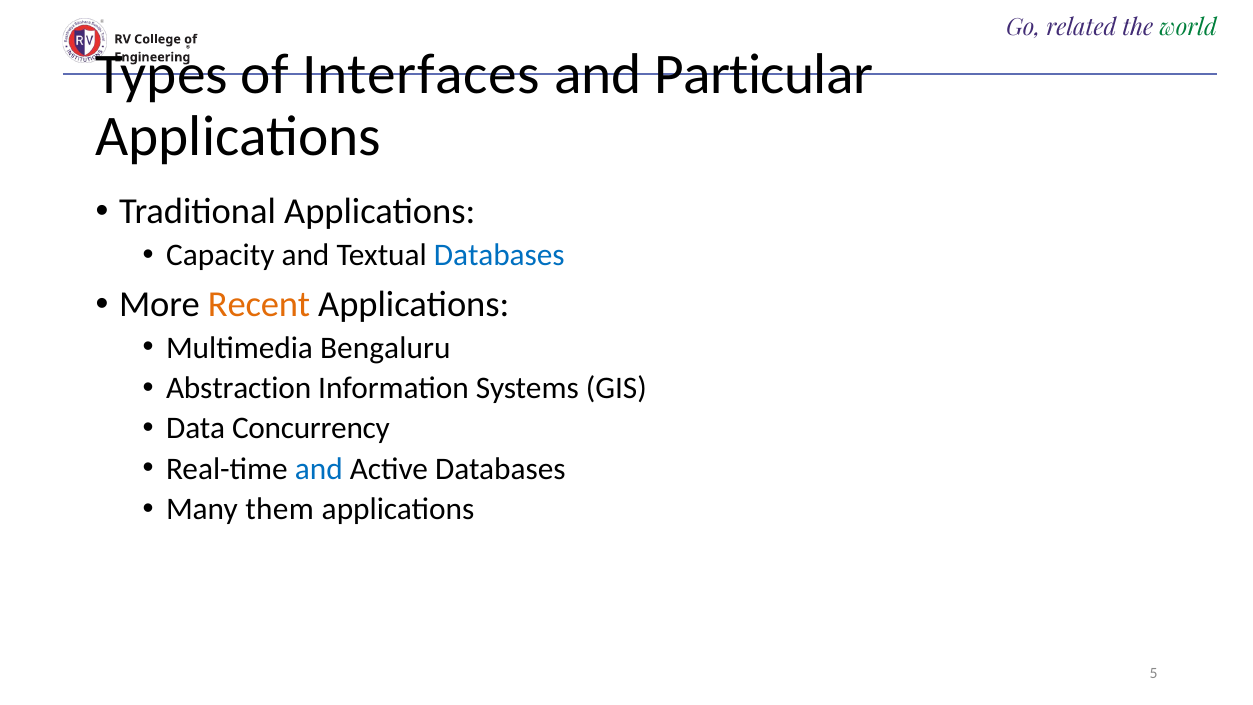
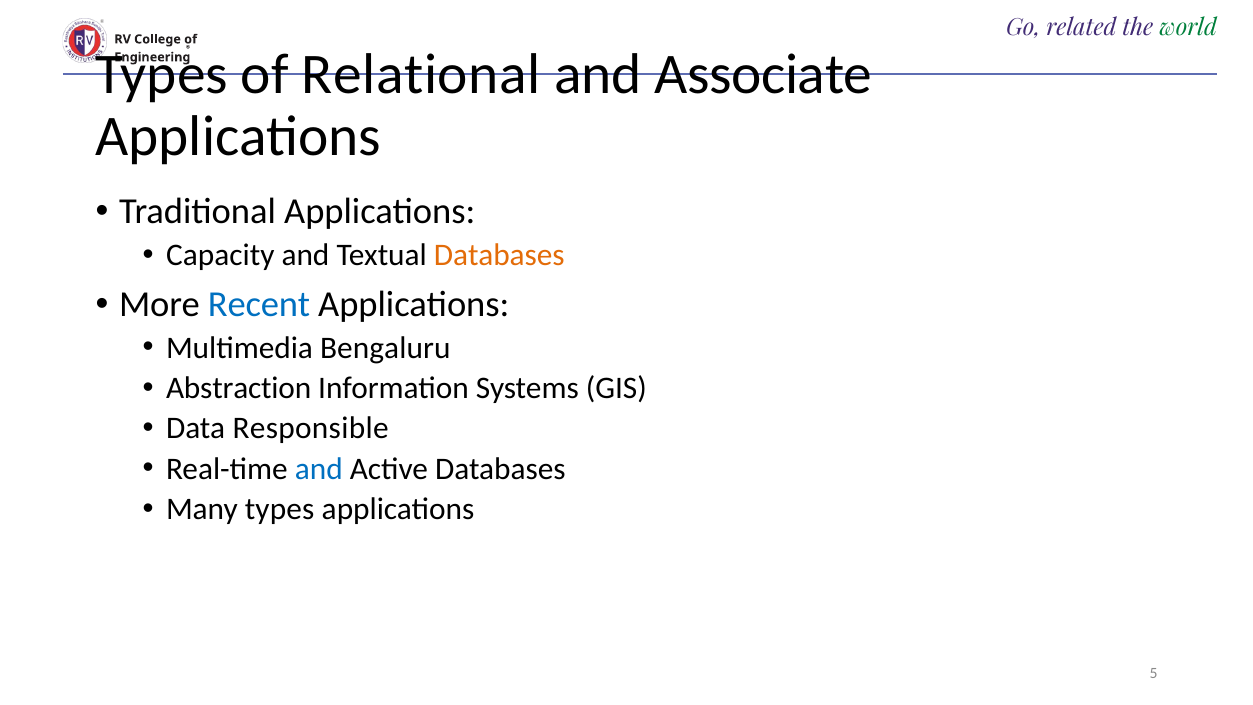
Interfaces: Interfaces -> Relational
Particular: Particular -> Associate
Databases at (499, 255) colour: blue -> orange
Recent colour: orange -> blue
Concurrency: Concurrency -> Responsible
Many them: them -> types
